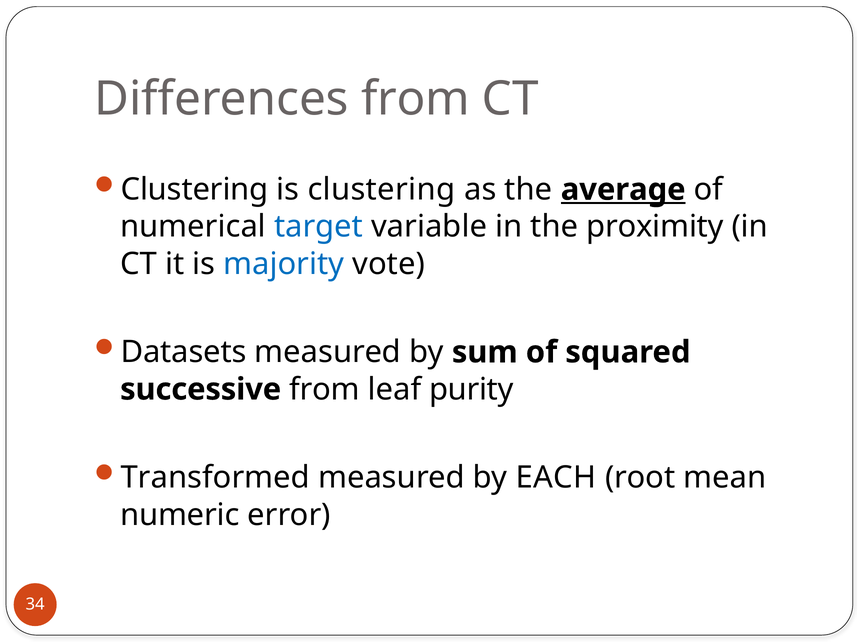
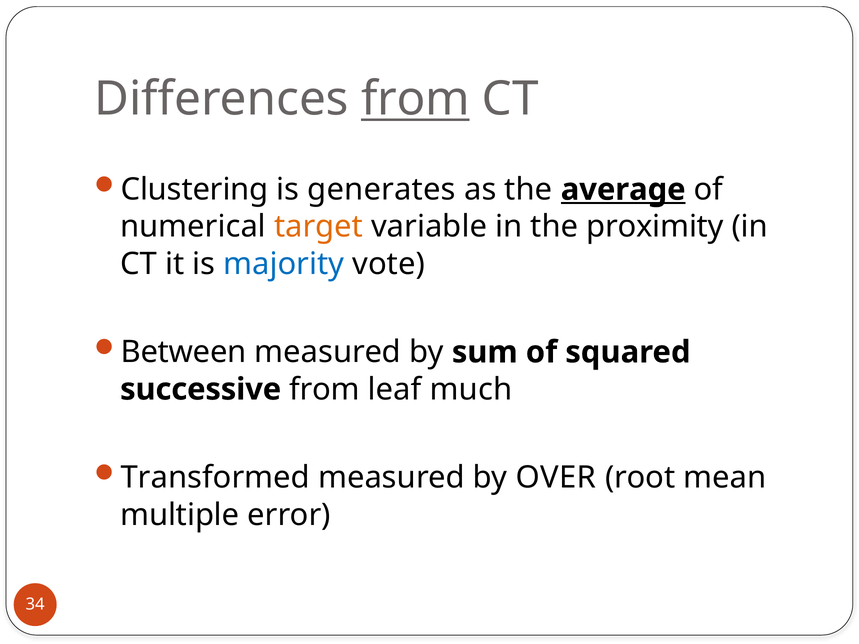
from at (415, 99) underline: none -> present
is clustering: clustering -> generates
target colour: blue -> orange
Datasets: Datasets -> Between
purity: purity -> much
EACH: EACH -> OVER
numeric: numeric -> multiple
